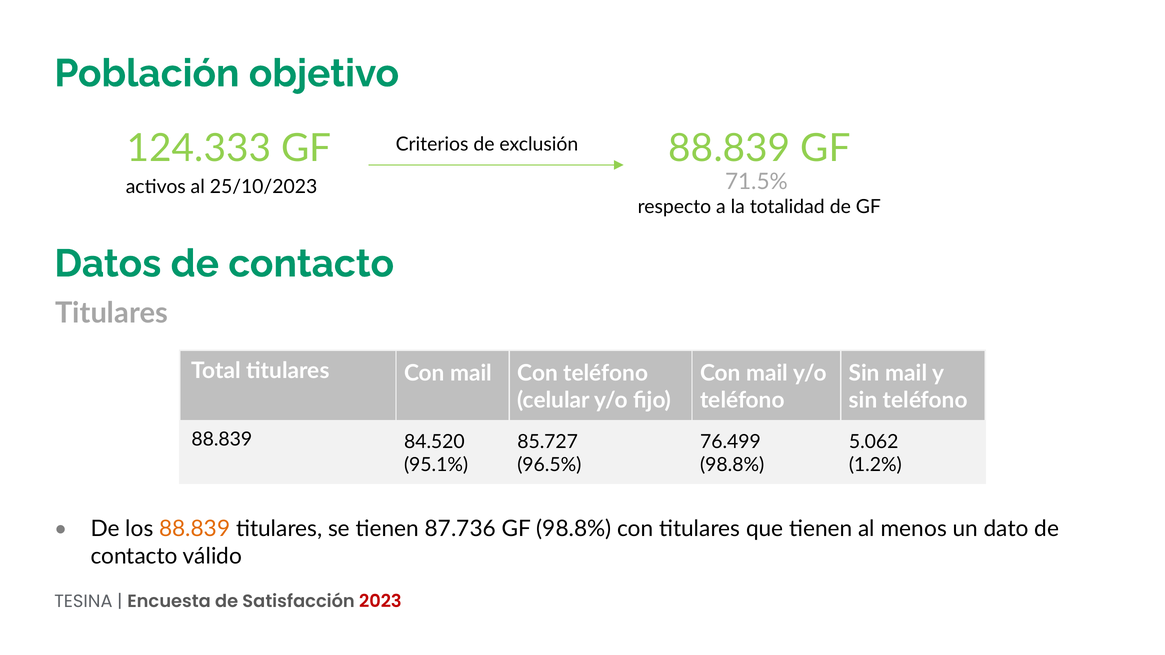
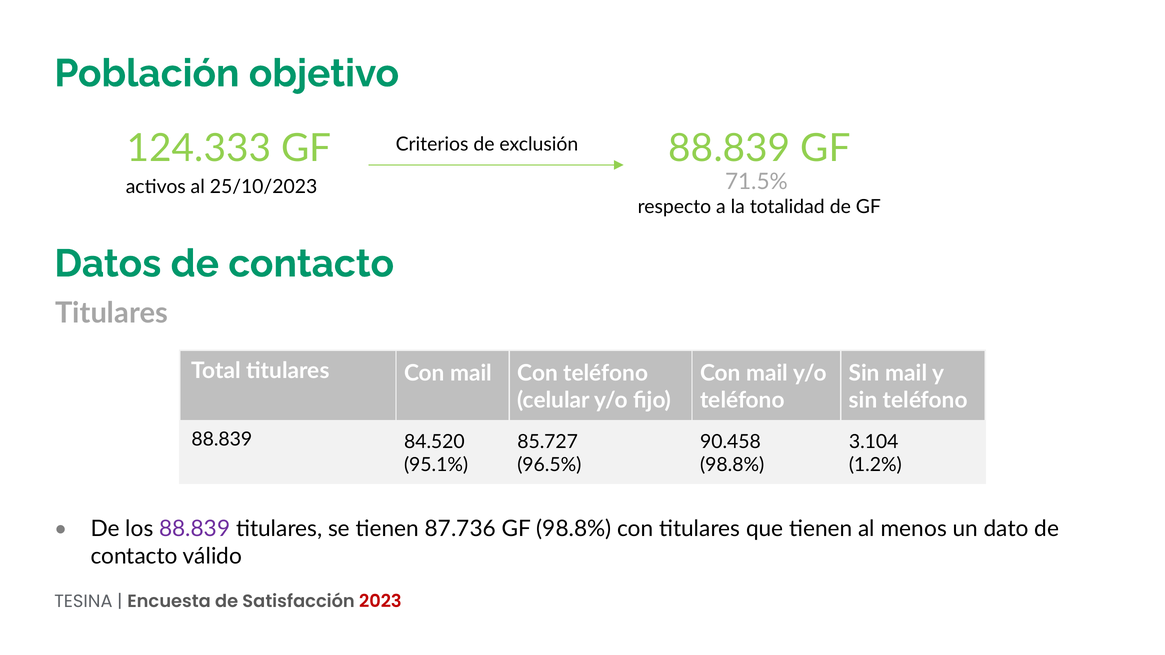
76.499: 76.499 -> 90.458
5.062: 5.062 -> 3.104
88.839 at (195, 529) colour: orange -> purple
